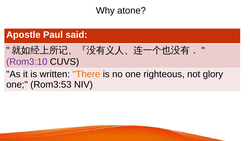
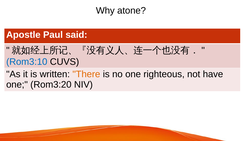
Rom3:10 colour: purple -> blue
glory: glory -> have
Rom3:53: Rom3:53 -> Rom3:20
